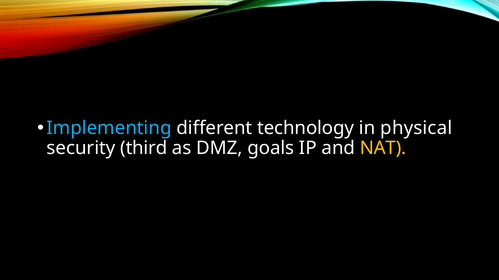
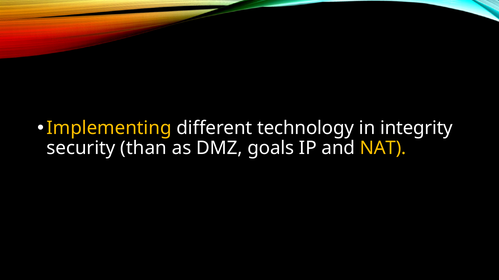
Implementing colour: light blue -> yellow
physical: physical -> integrity
third: third -> than
